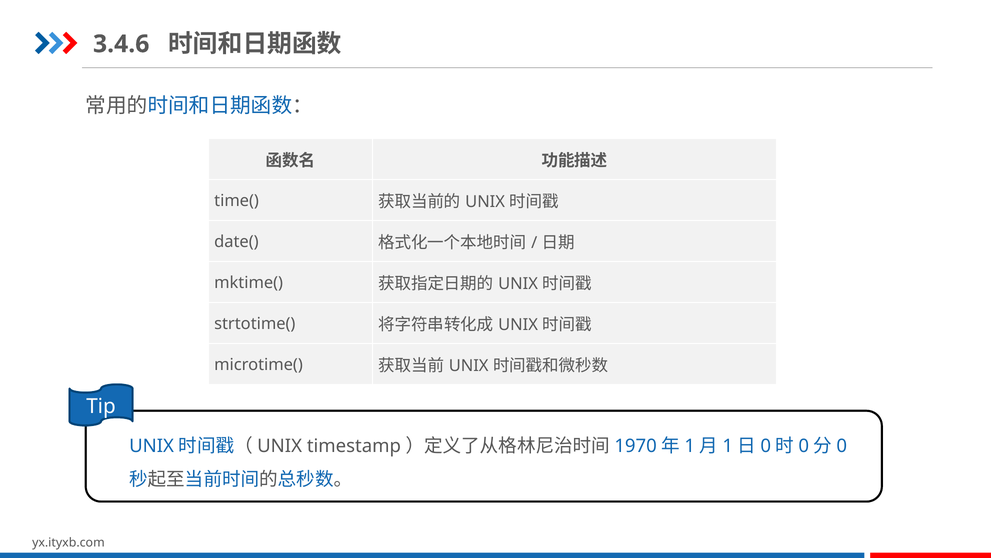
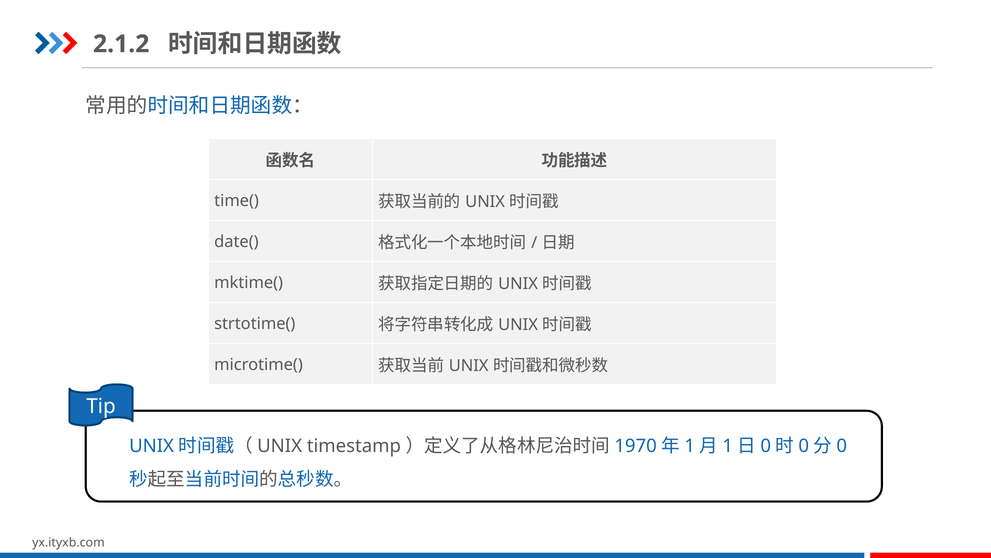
3.4.6: 3.4.6 -> 2.1.2
